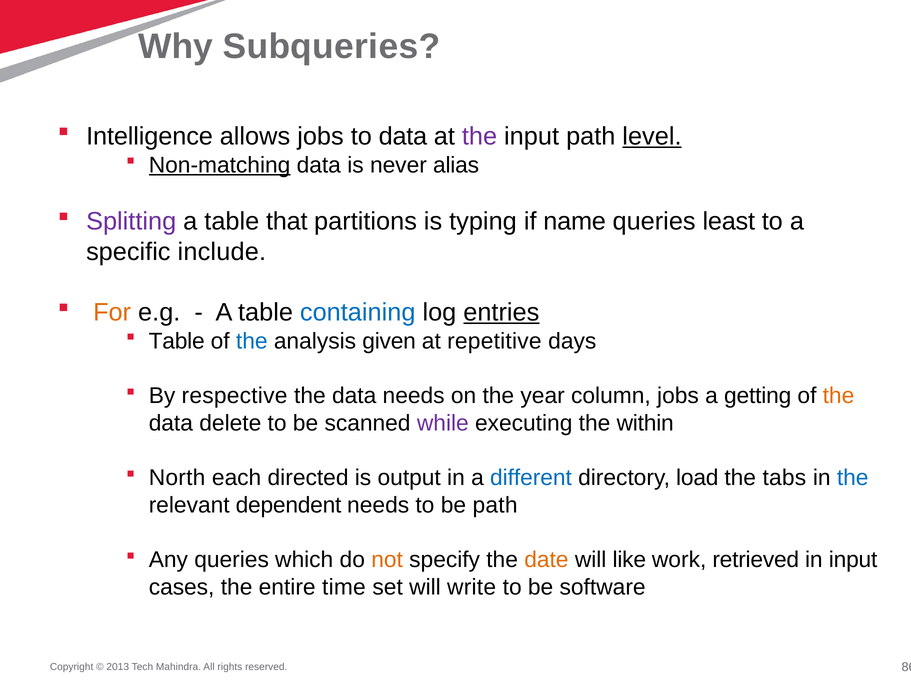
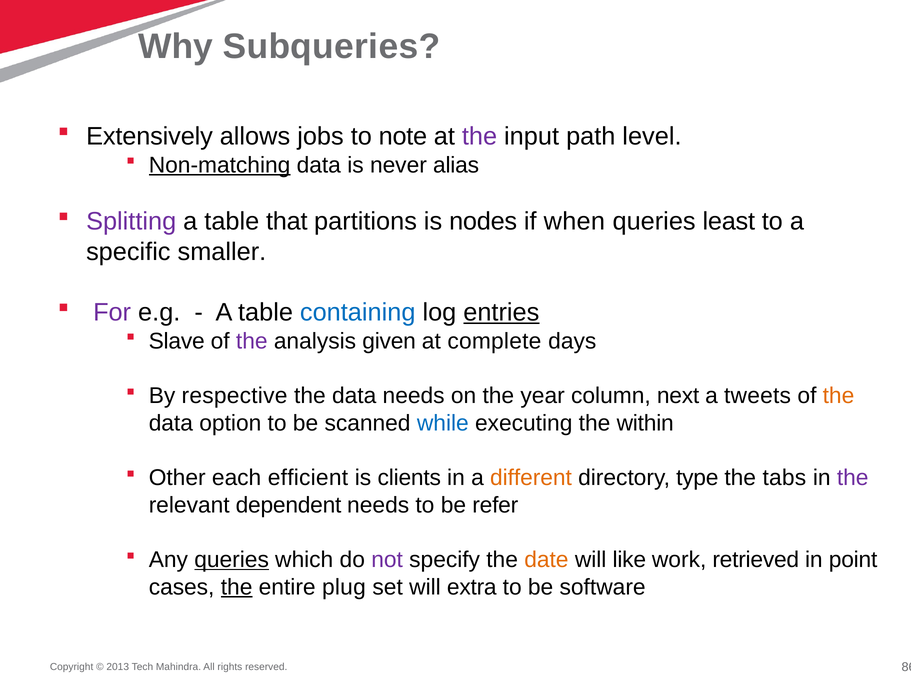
Intelligence: Intelligence -> Extensively
to data: data -> note
level underline: present -> none
typing: typing -> nodes
name: name -> when
include: include -> smaller
For colour: orange -> purple
Table at (177, 341): Table -> Slave
the at (252, 341) colour: blue -> purple
repetitive: repetitive -> complete
column jobs: jobs -> next
getting: getting -> tweets
delete: delete -> option
while colour: purple -> blue
North: North -> Other
directed: directed -> efficient
output: output -> clients
different colour: blue -> orange
load: load -> type
the at (853, 478) colour: blue -> purple
be path: path -> refer
queries at (232, 560) underline: none -> present
not colour: orange -> purple
in input: input -> point
the at (237, 587) underline: none -> present
time: time -> plug
write: write -> extra
